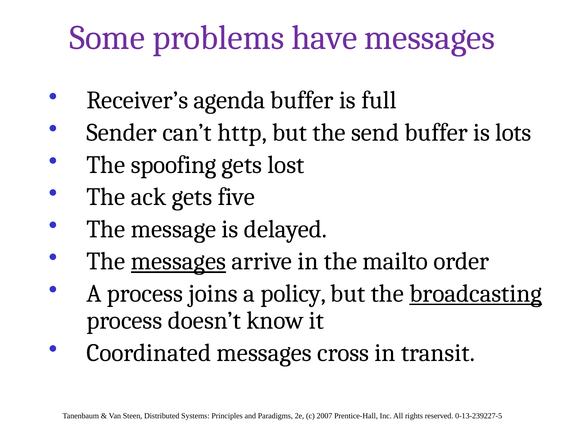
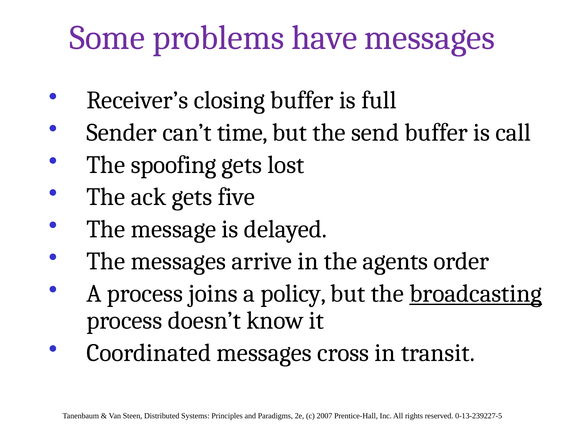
agenda: agenda -> closing
http: http -> time
lots: lots -> call
messages at (178, 261) underline: present -> none
mailto: mailto -> agents
